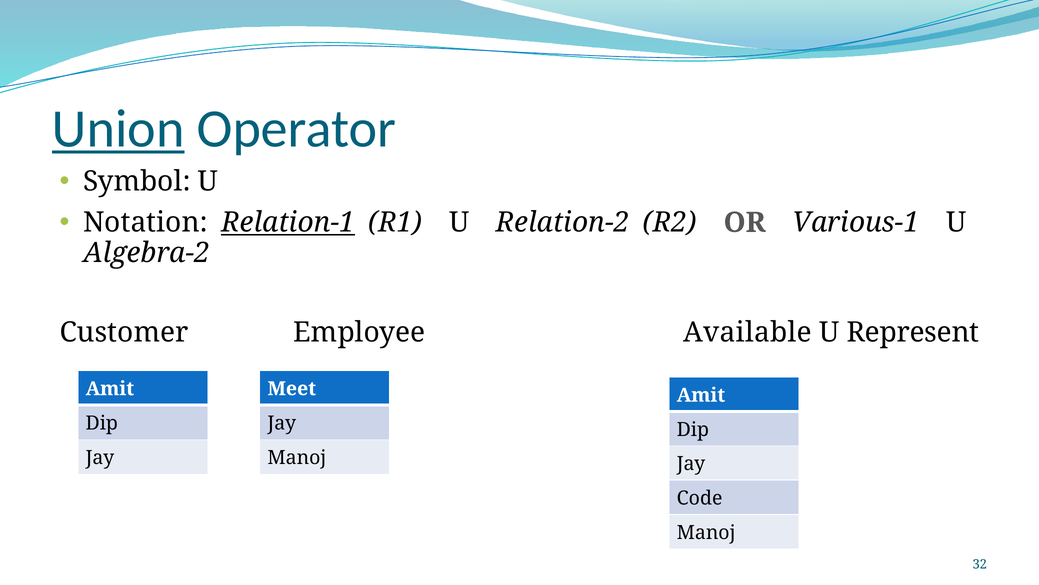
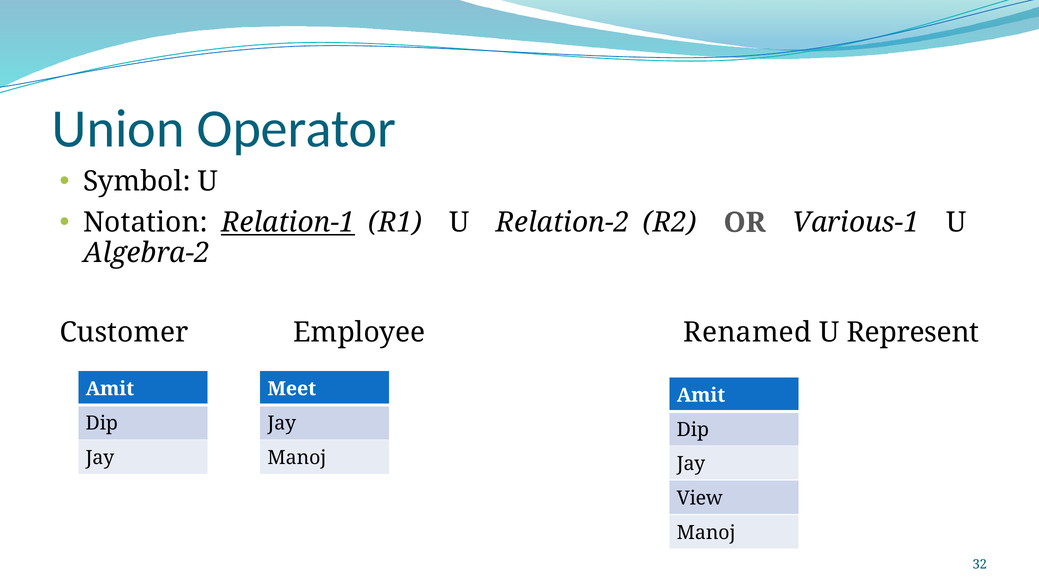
Union underline: present -> none
Available: Available -> Renamed
Code: Code -> View
